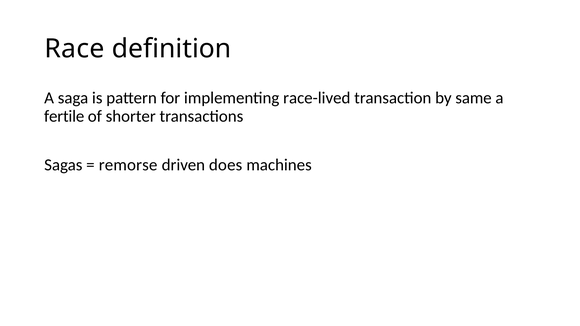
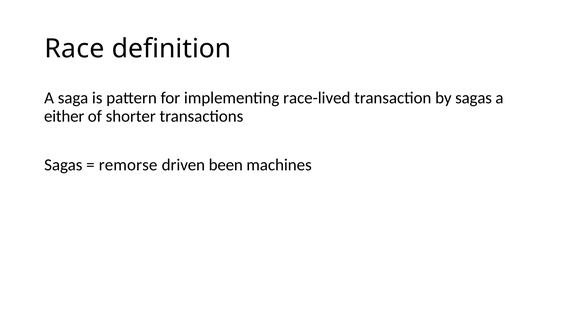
by same: same -> sagas
fertile: fertile -> either
does: does -> been
